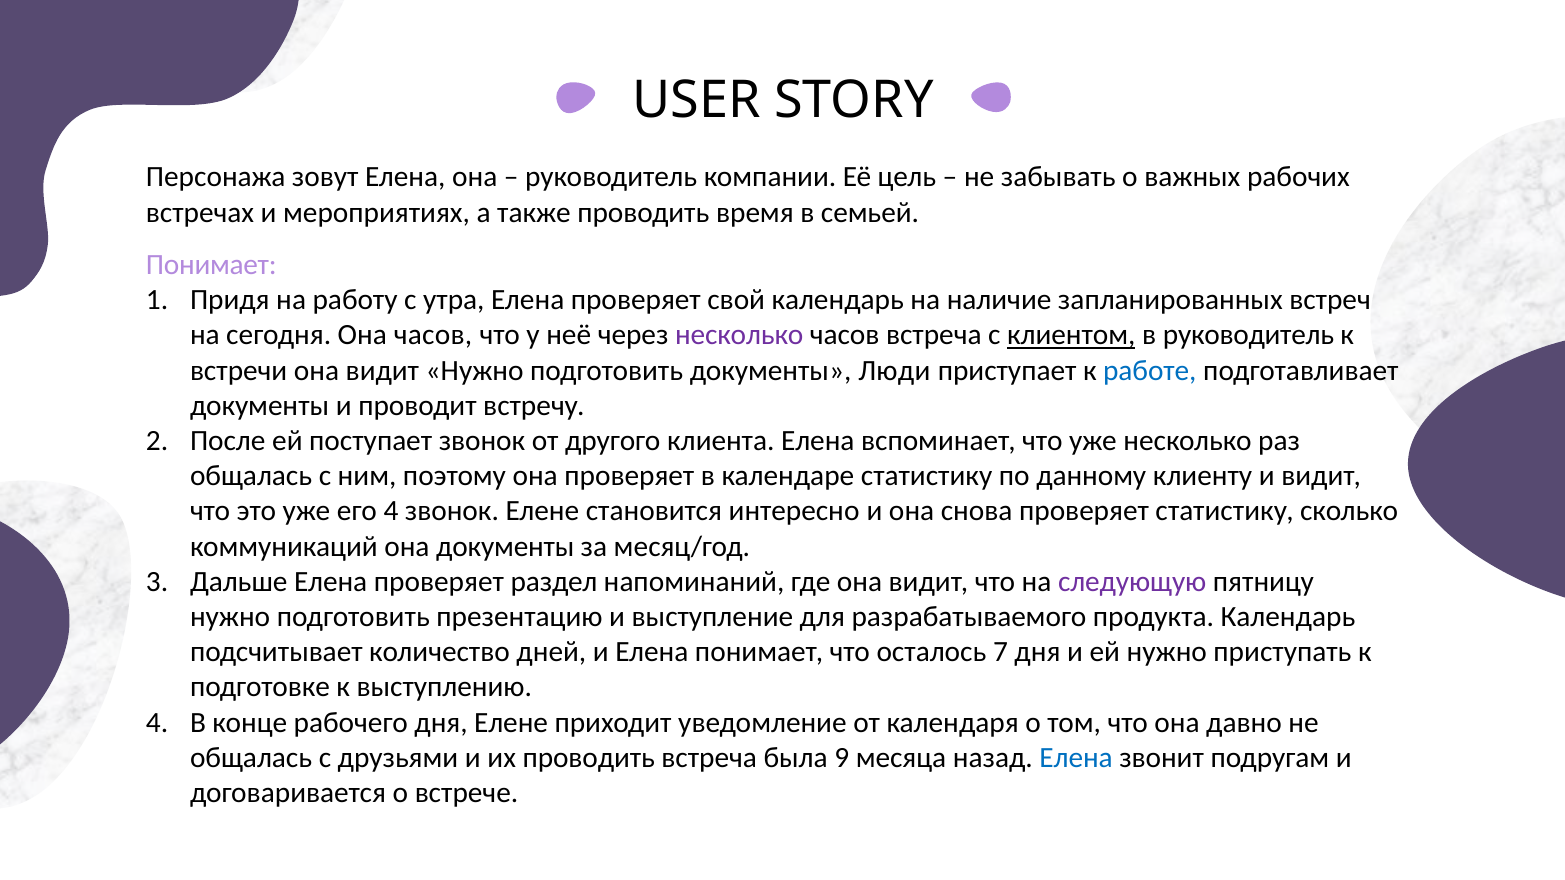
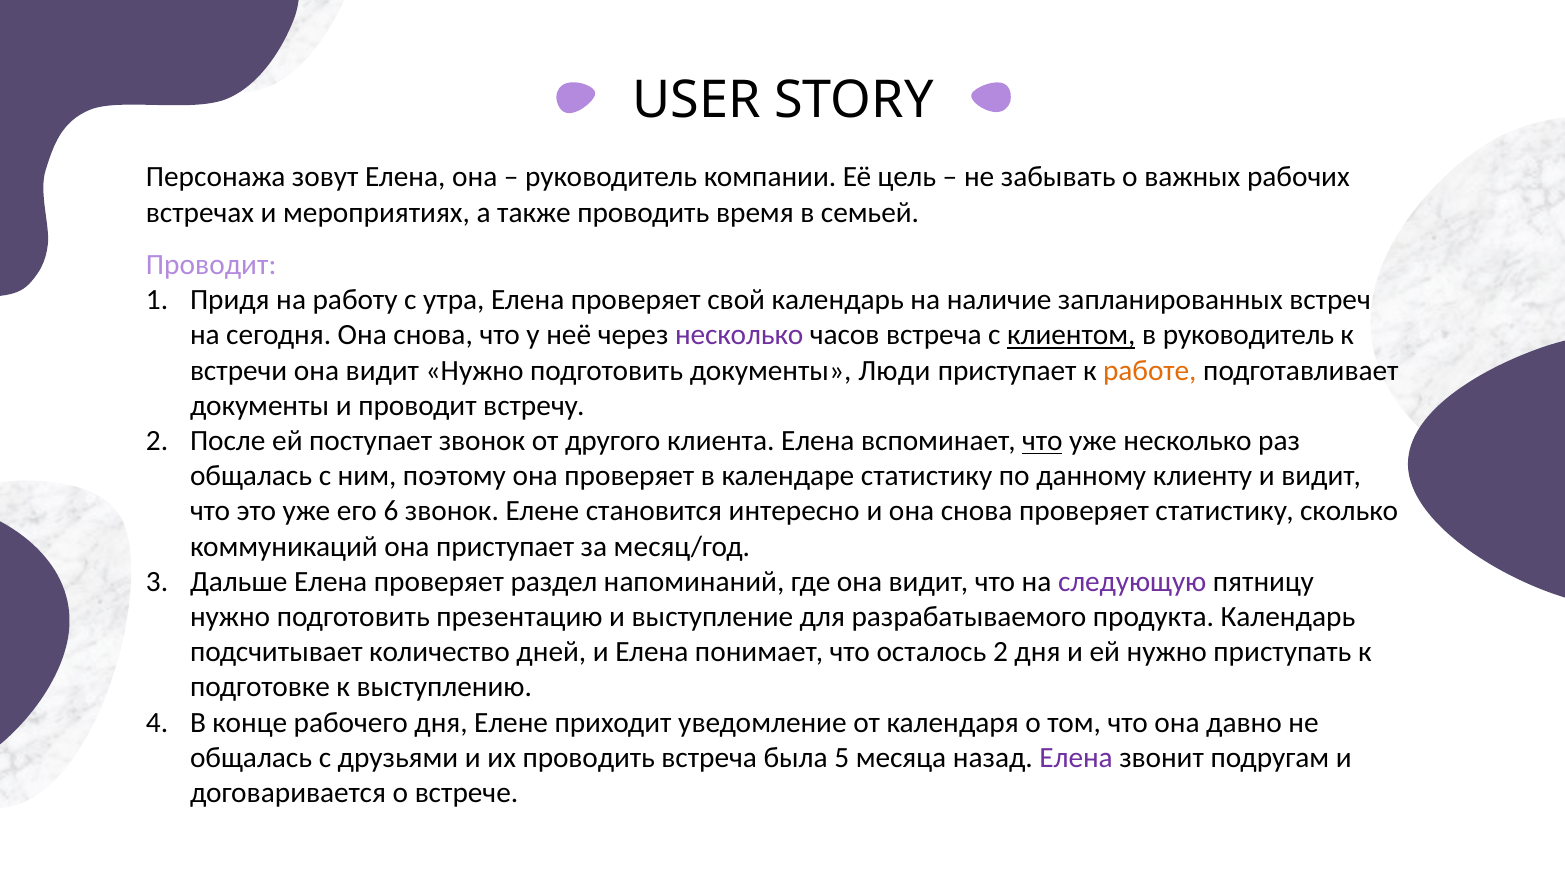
Понимает at (211, 265): Понимает -> Проводит
сегодня Она часов: часов -> снова
работе colour: blue -> orange
что at (1042, 441) underline: none -> present
его 4: 4 -> 6
она документы: документы -> приступает
осталось 7: 7 -> 2
9: 9 -> 5
Елена at (1076, 758) colour: blue -> purple
